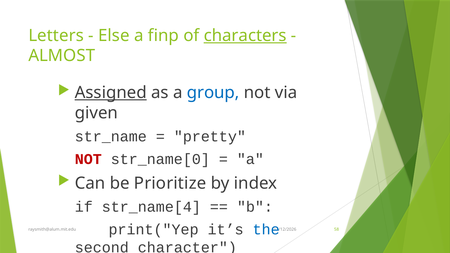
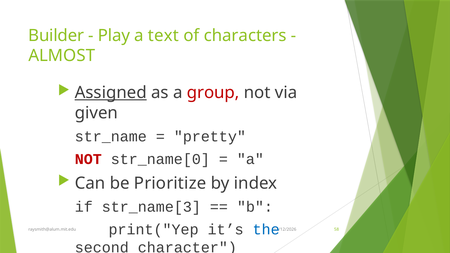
Letters: Letters -> Builder
Else: Else -> Play
finp: finp -> text
characters underline: present -> none
group colour: blue -> red
str_name[4: str_name[4 -> str_name[3
